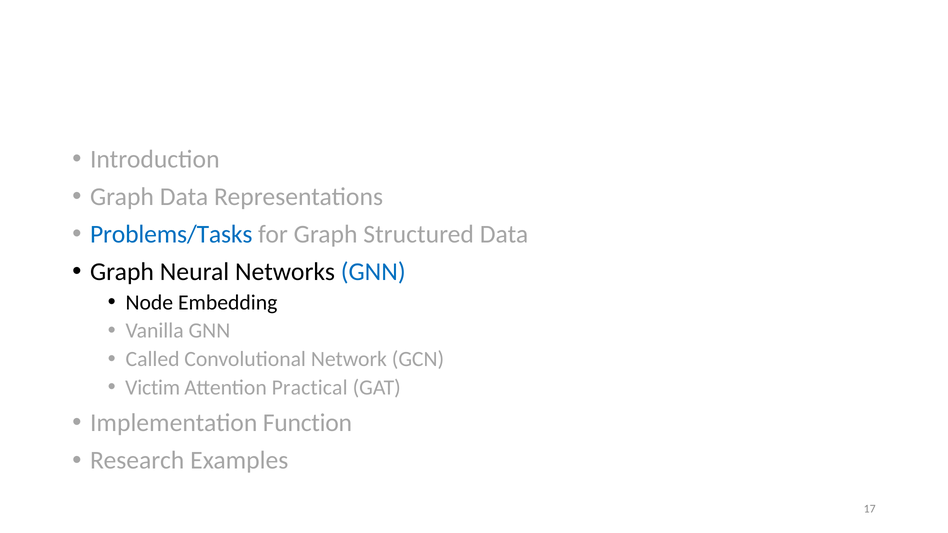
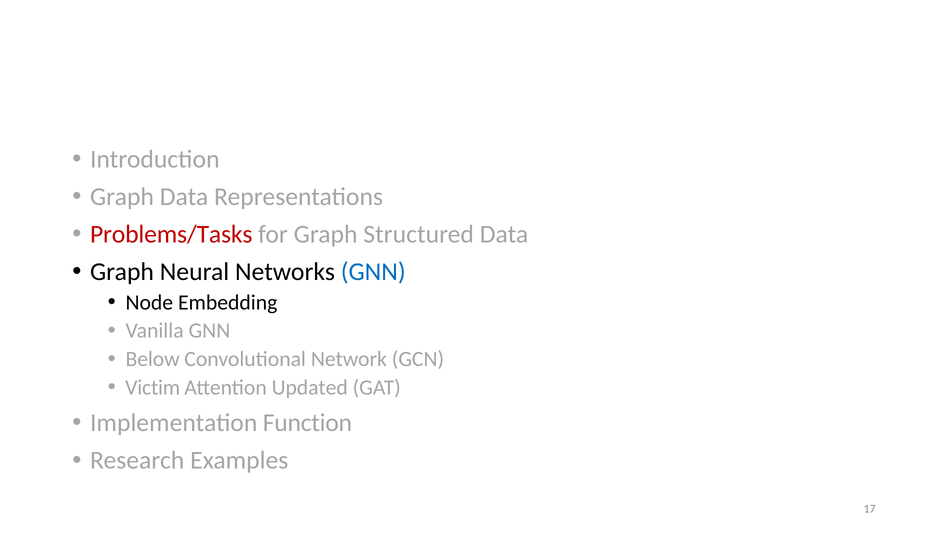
Problems/Tasks colour: blue -> red
Called: Called -> Below
Practical: Practical -> Updated
